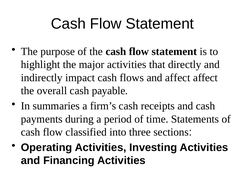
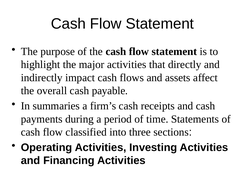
and affect: affect -> assets
